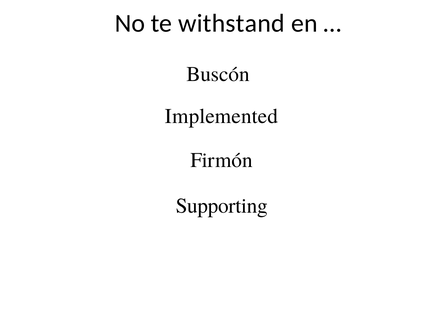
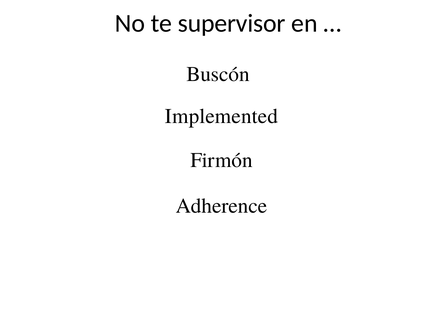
withstand: withstand -> supervisor
Supporting: Supporting -> Adherence
